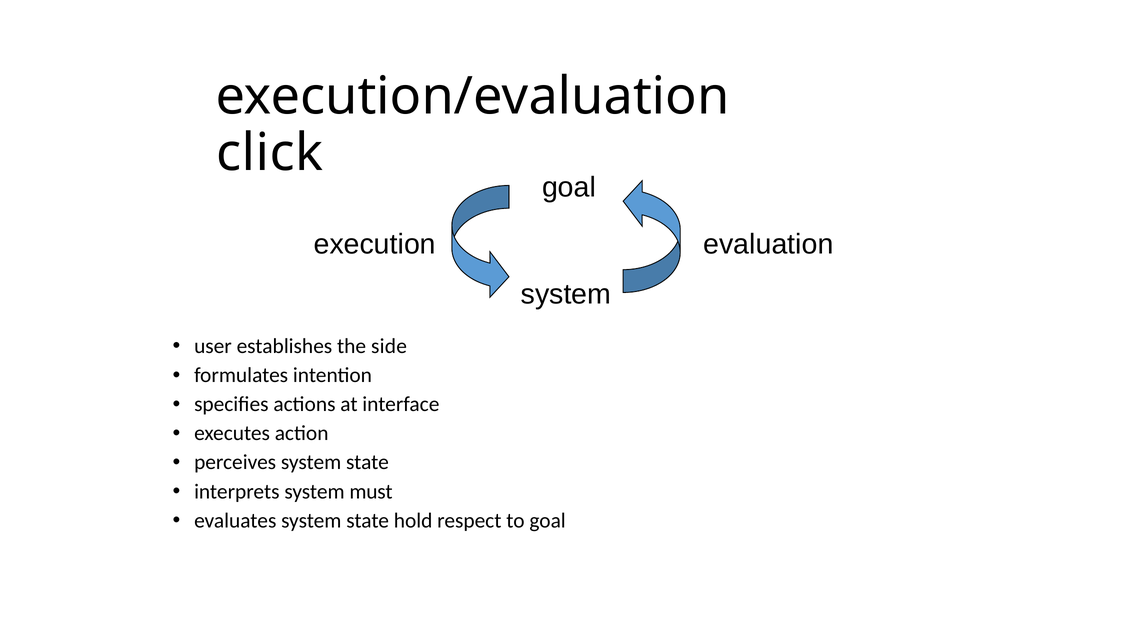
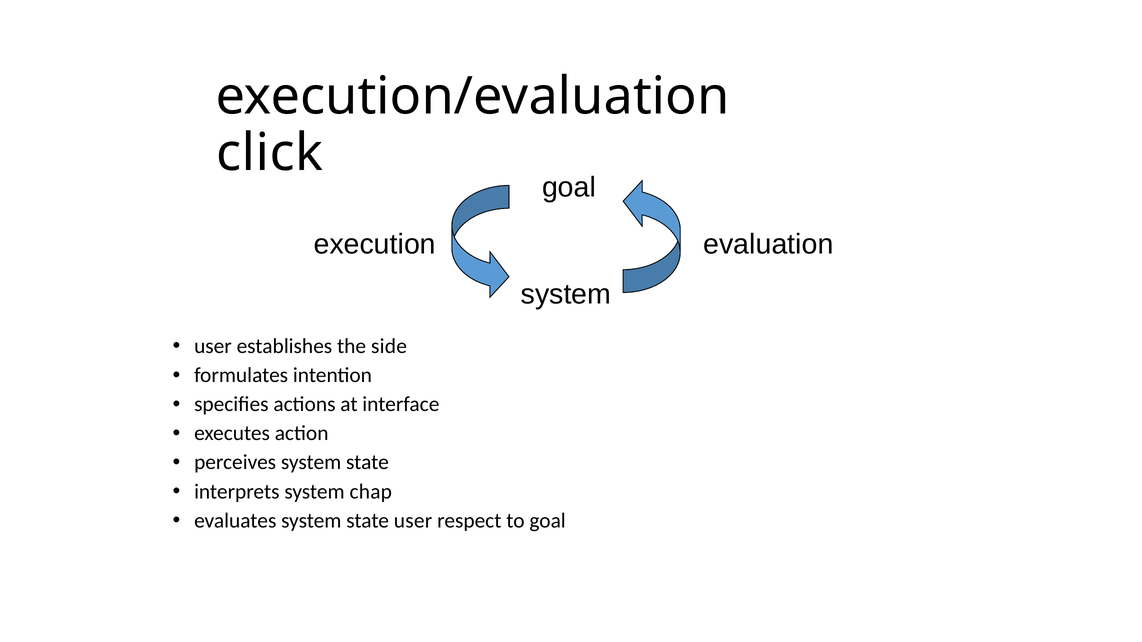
must: must -> chap
state hold: hold -> user
